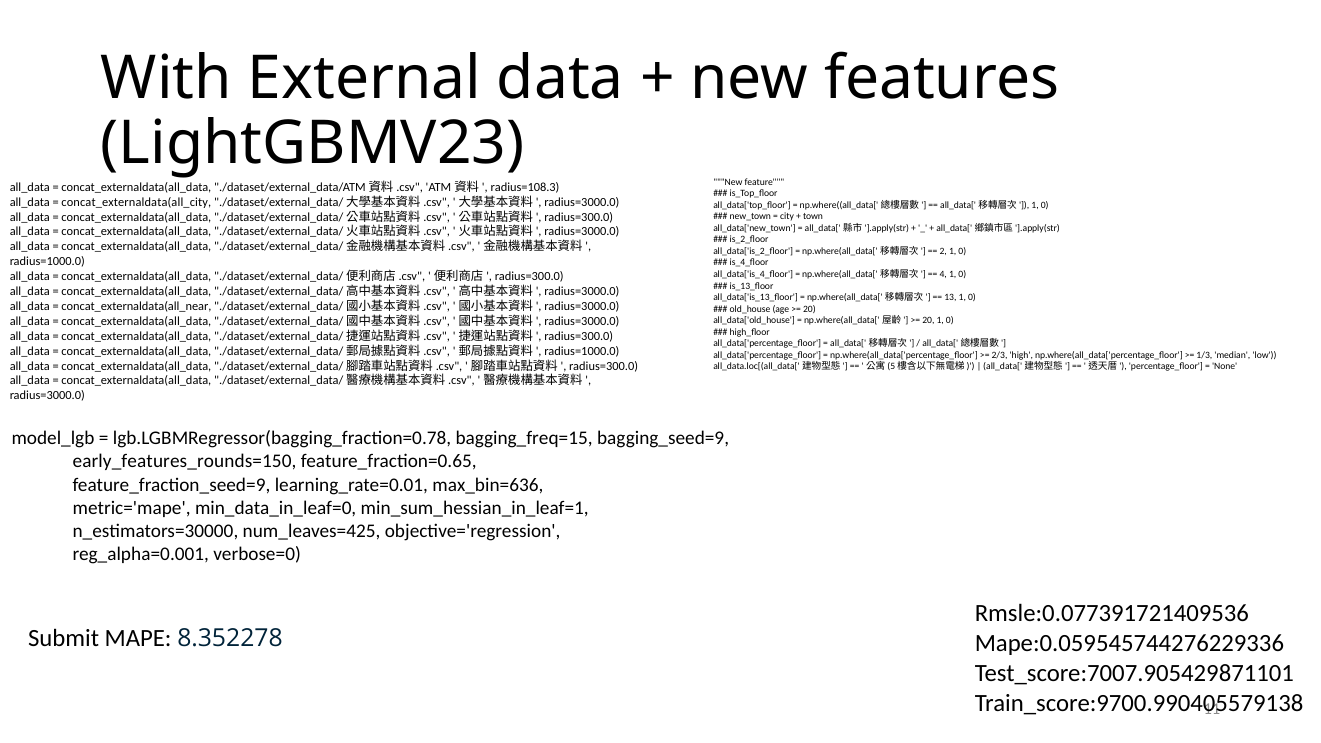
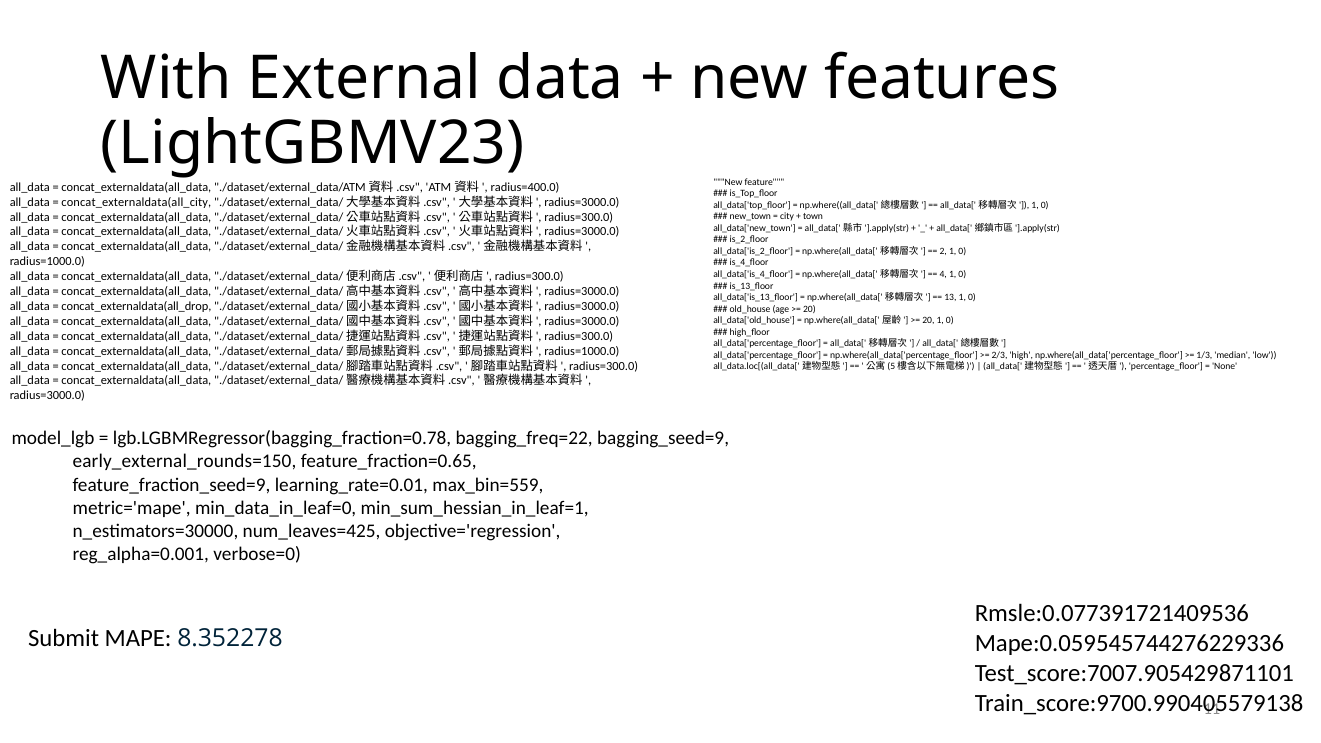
radius=108.3: radius=108.3 -> radius=400.0
concat_externaldata(all_near: concat_externaldata(all_near -> concat_externaldata(all_drop
bagging_freq=15: bagging_freq=15 -> bagging_freq=22
early_features_rounds=150: early_features_rounds=150 -> early_external_rounds=150
max_bin=636: max_bin=636 -> max_bin=559
